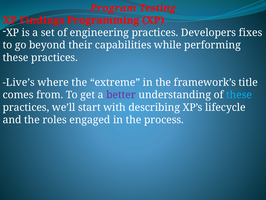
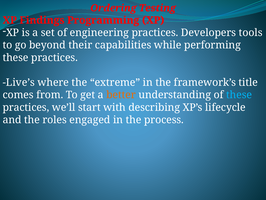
Program: Program -> Ordering
fixes: fixes -> tools
better colour: purple -> orange
